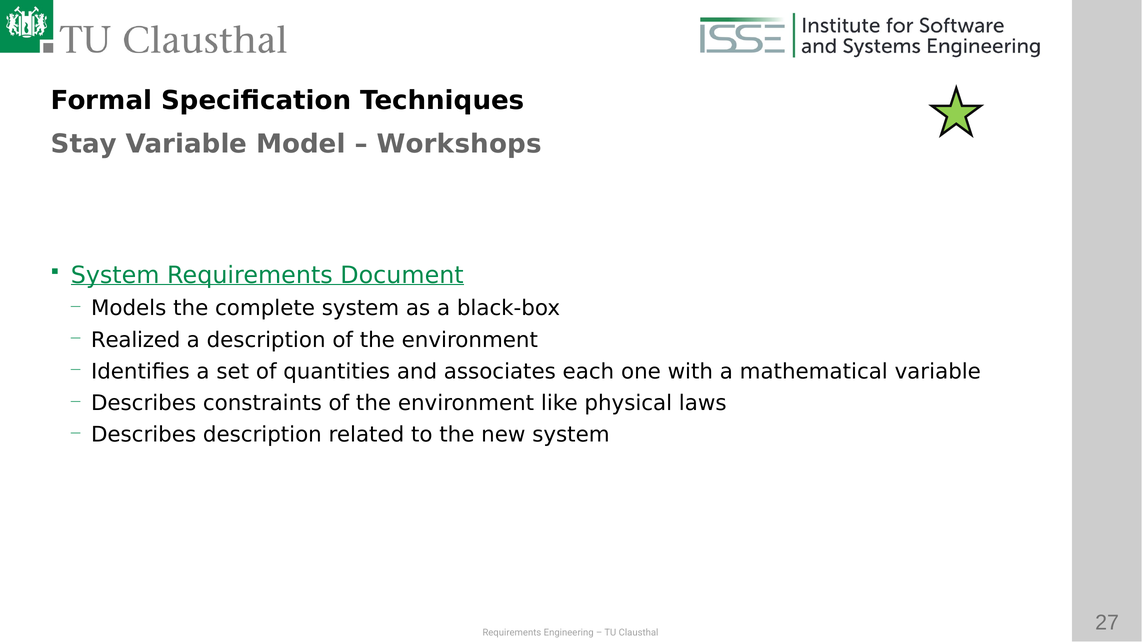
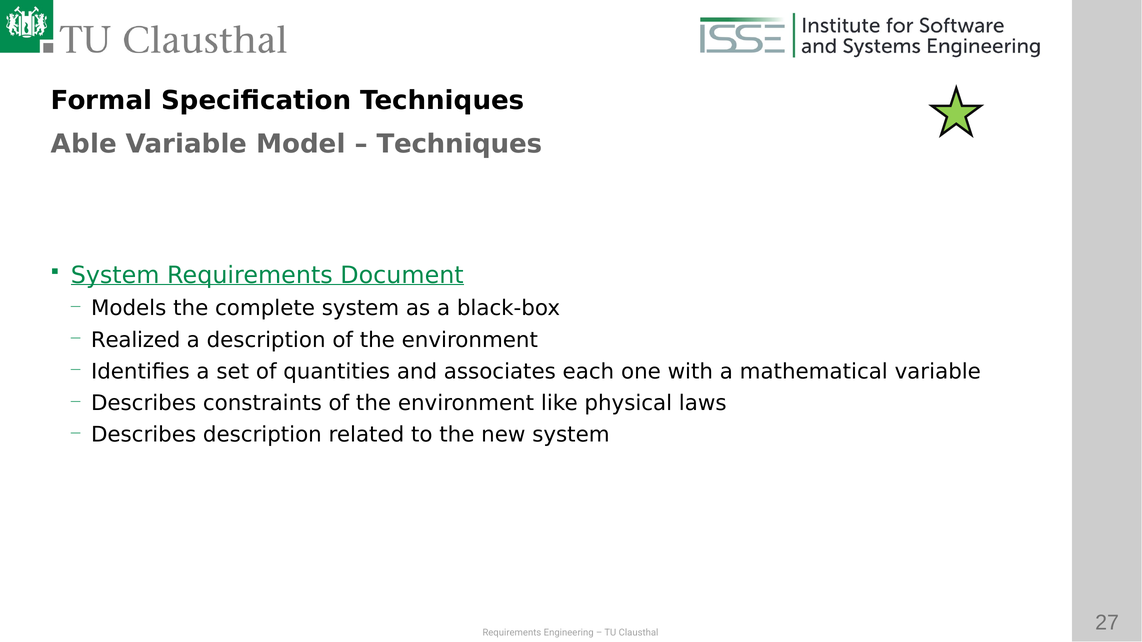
Stay: Stay -> Able
Workshops at (459, 144): Workshops -> Techniques
